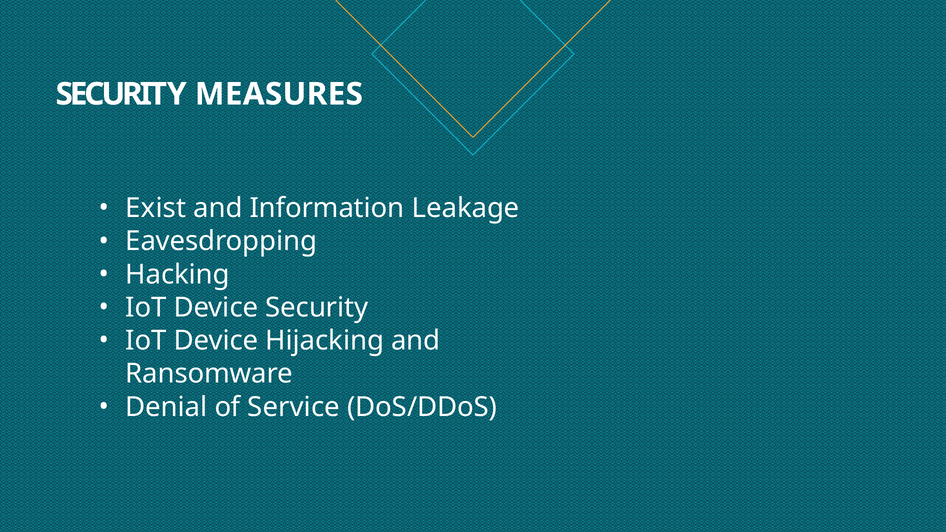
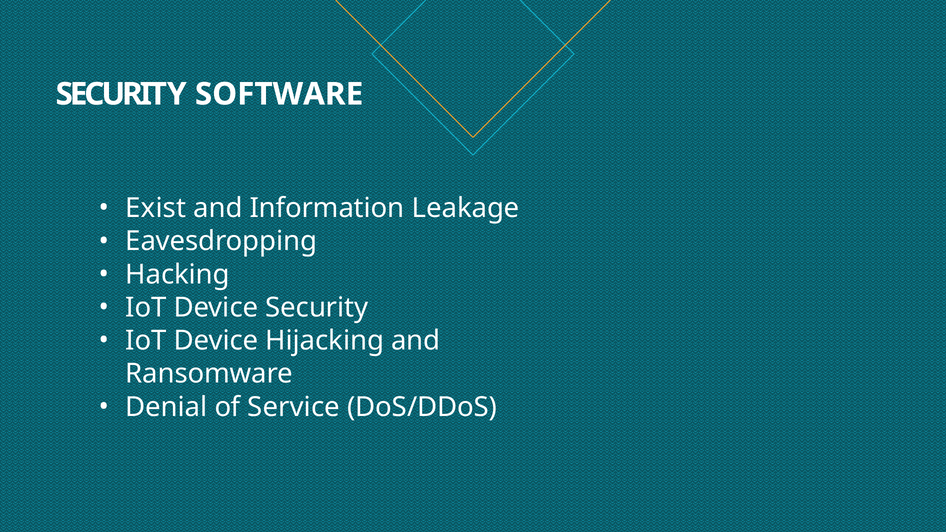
MEASURES: MEASURES -> SOFTWARE
